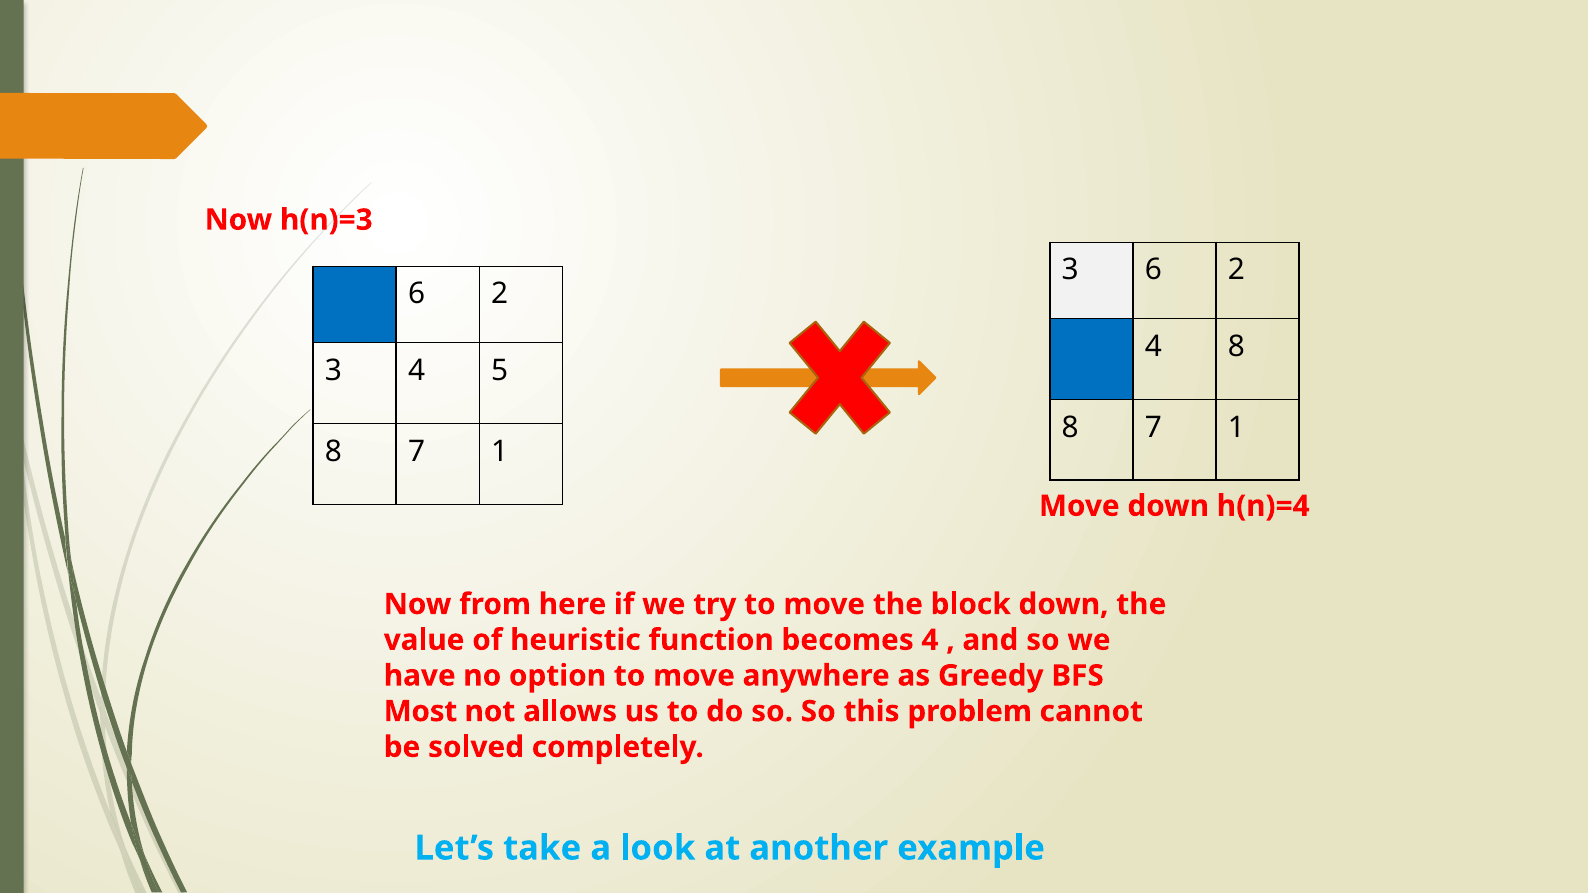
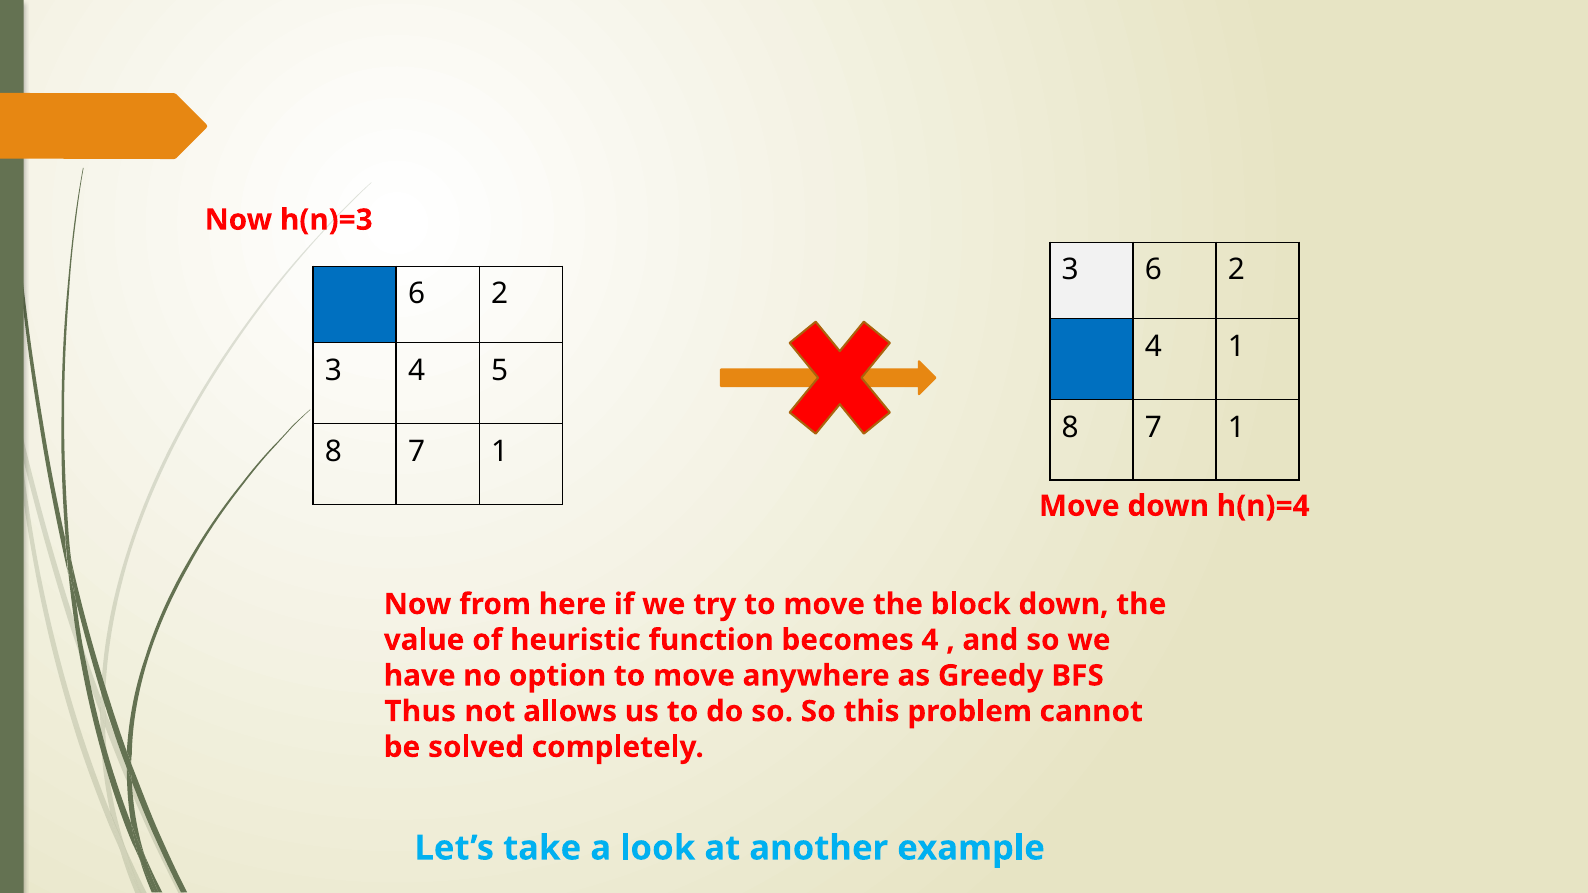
4 8: 8 -> 1
Most: Most -> Thus
